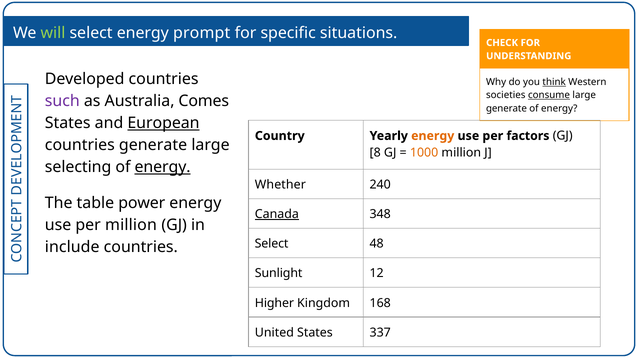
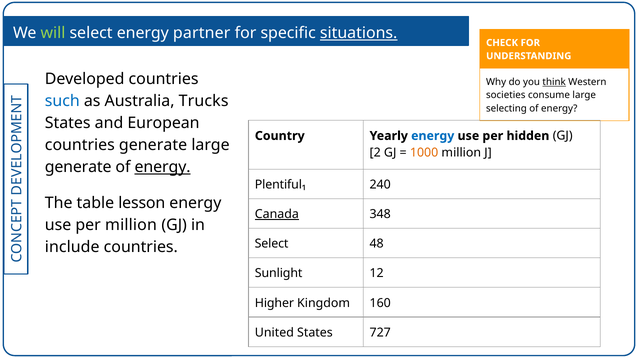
prompt: prompt -> partner
situations underline: none -> present
consume underline: present -> none
such colour: purple -> blue
Comes: Comes -> Trucks
generate at (506, 109): generate -> selecting
European underline: present -> none
energy at (433, 136) colour: orange -> blue
factors: factors -> hidden
8: 8 -> 2
selecting at (78, 167): selecting -> generate
Whether: Whether -> Plentiful₁
power: power -> lesson
168: 168 -> 160
337: 337 -> 727
